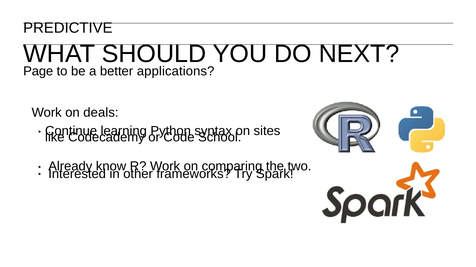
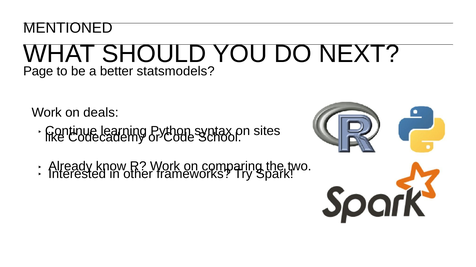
PREDICTIVE: PREDICTIVE -> MENTIONED
applications: applications -> statsmodels
